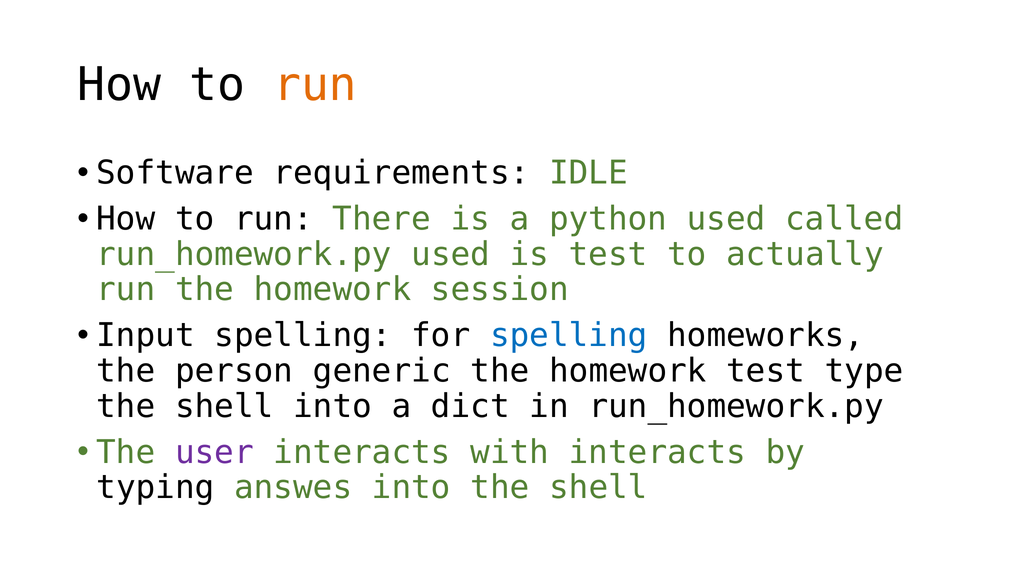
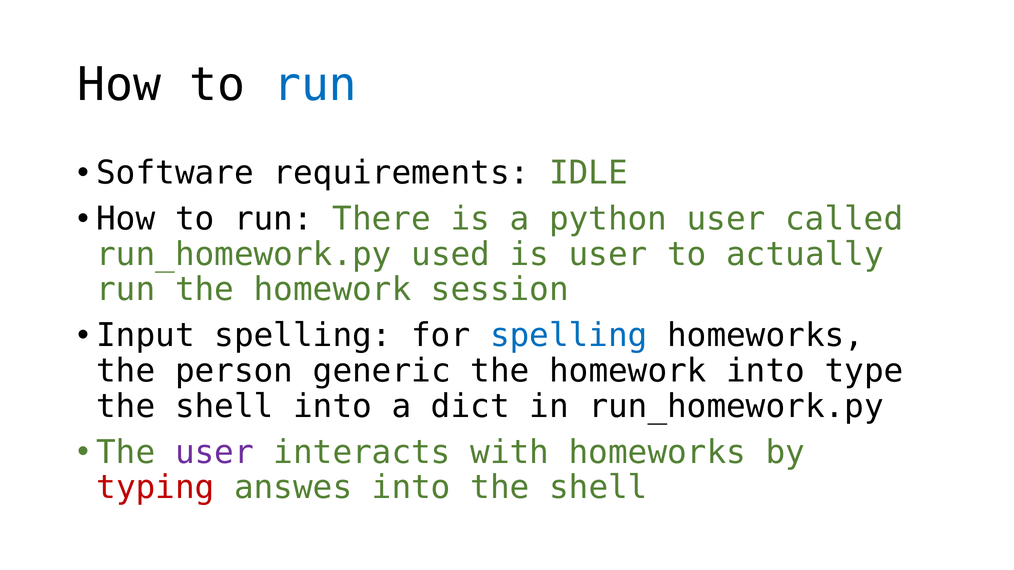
run at (315, 85) colour: orange -> blue
python used: used -> user
is test: test -> user
homework test: test -> into
with interacts: interacts -> homeworks
typing colour: black -> red
